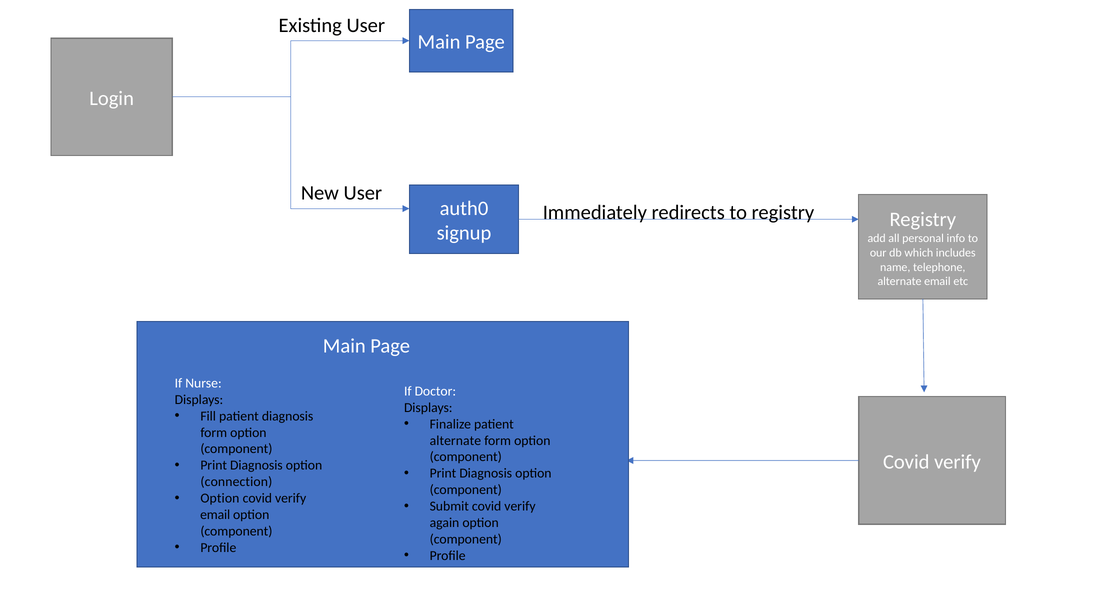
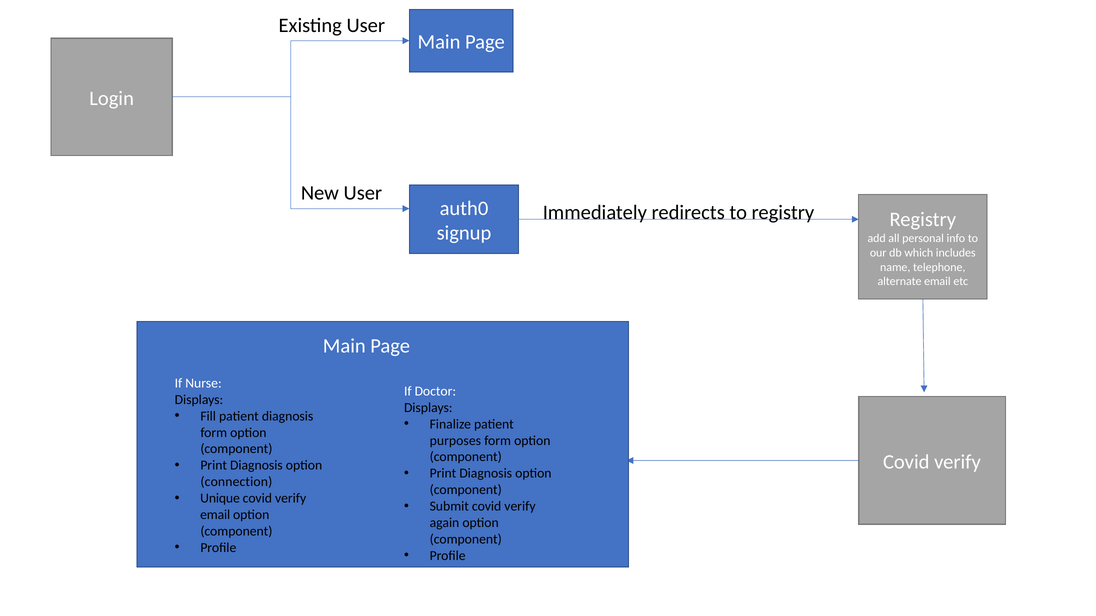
alternate at (455, 441): alternate -> purposes
Option at (220, 499): Option -> Unique
